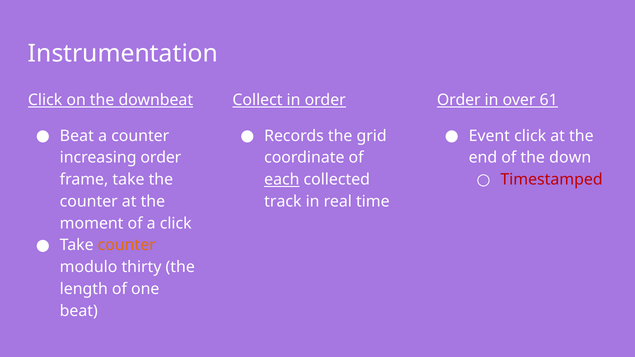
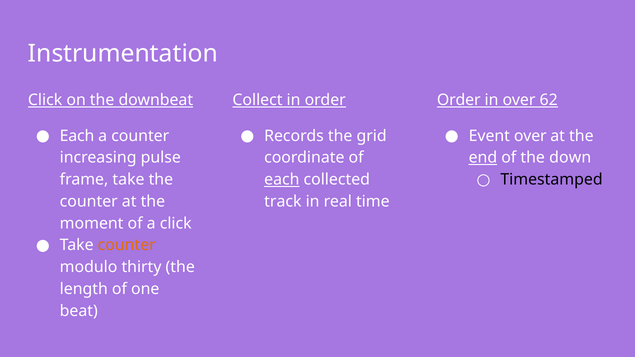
61: 61 -> 62
Beat at (77, 136): Beat -> Each
Event click: click -> over
increasing order: order -> pulse
end underline: none -> present
Timestamped colour: red -> black
